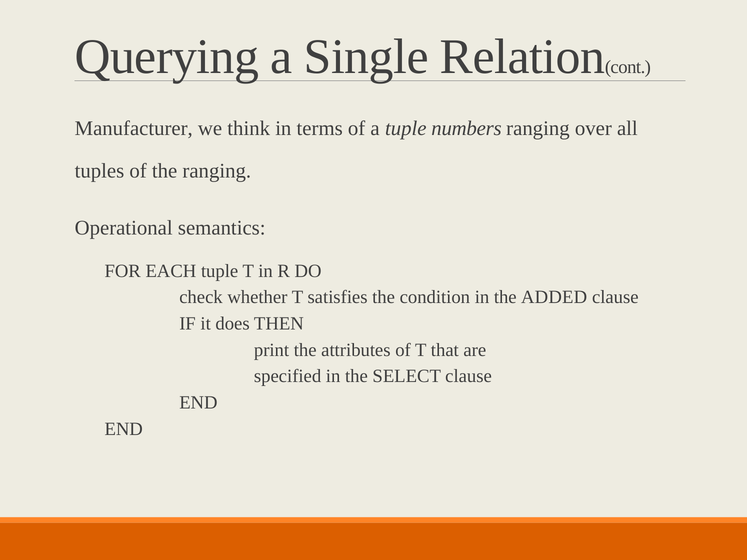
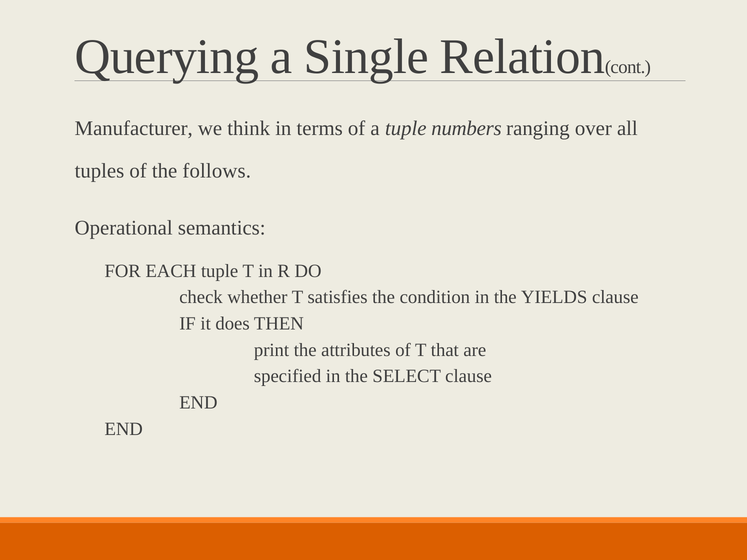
the ranging: ranging -> follows
ADDED: ADDED -> YIELDS
